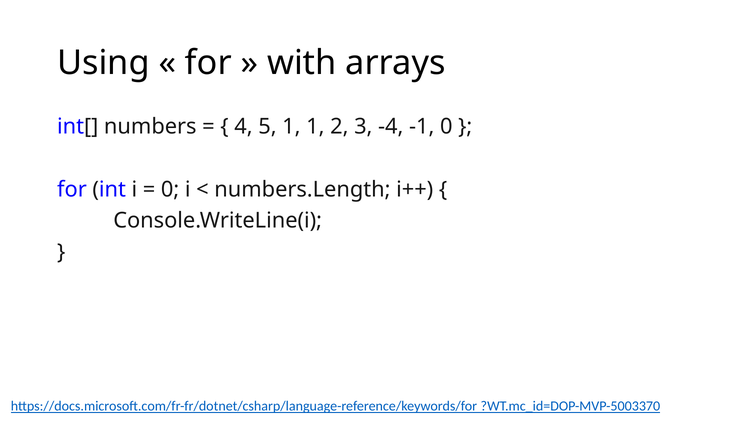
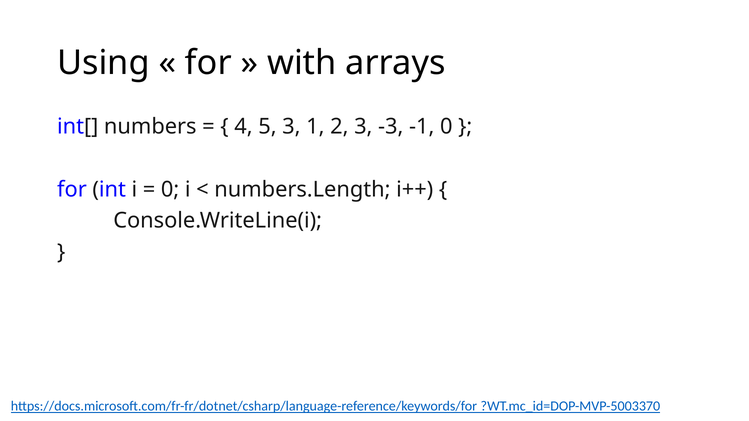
5 1: 1 -> 3
-4: -4 -> -3
